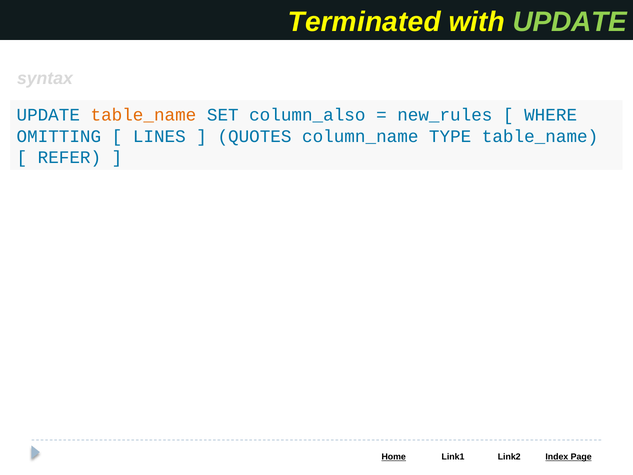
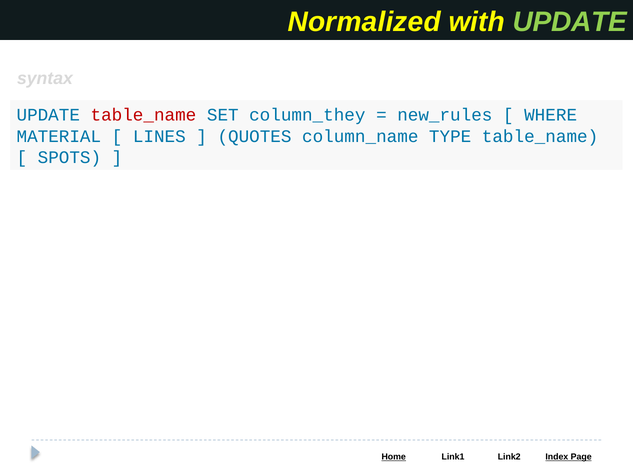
Terminated: Terminated -> Normalized
table_name at (143, 115) colour: orange -> red
column_also: column_also -> column_they
OMITTING: OMITTING -> MATERIAL
REFER: REFER -> SPOTS
